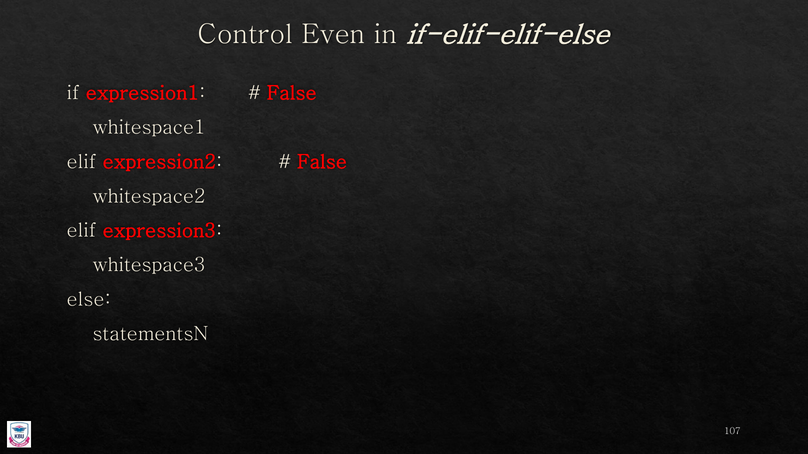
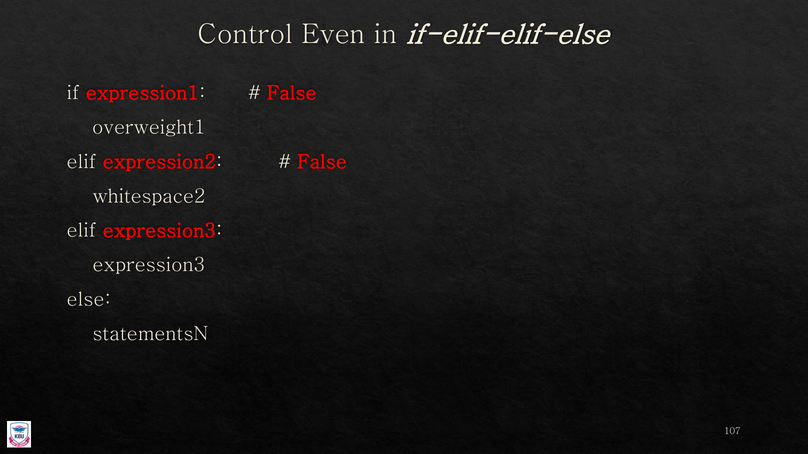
whitespace1: whitespace1 -> overweight1
whitespace3 at (149, 265): whitespace3 -> expression3
